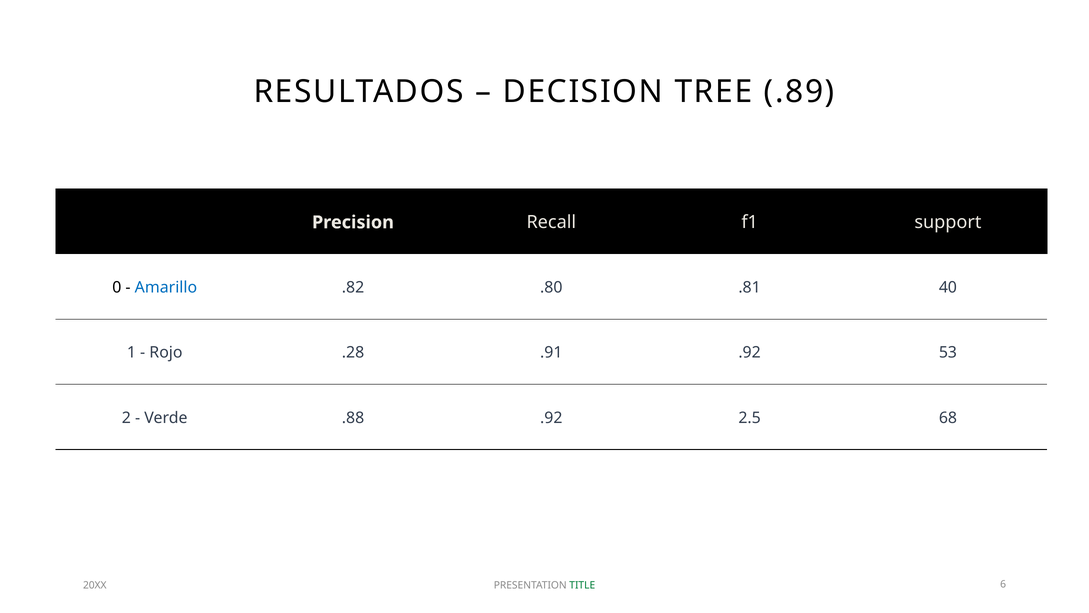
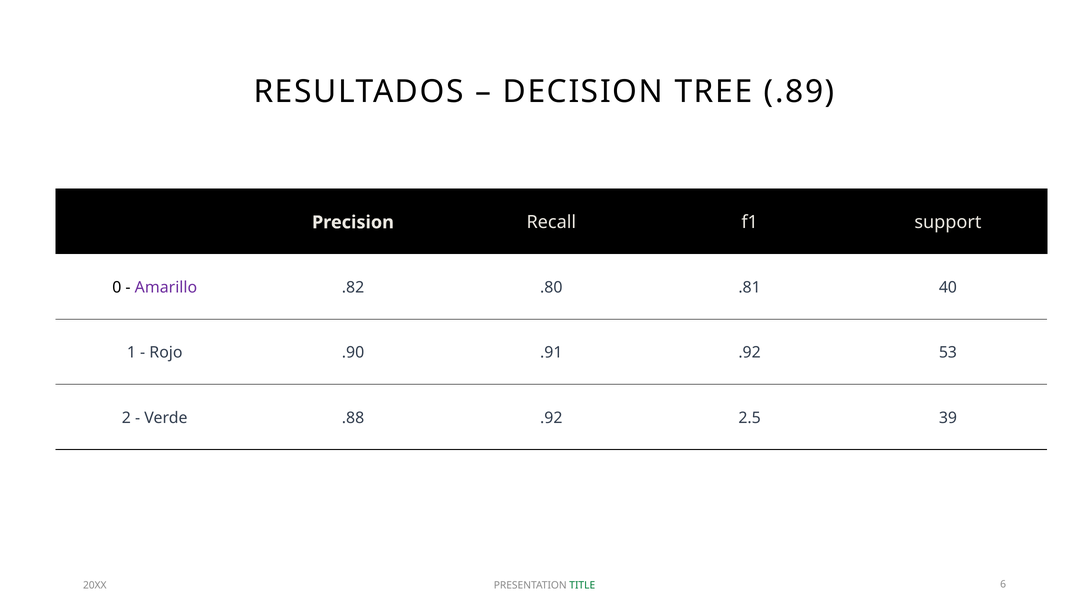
Amarillo colour: blue -> purple
.28: .28 -> .90
68: 68 -> 39
